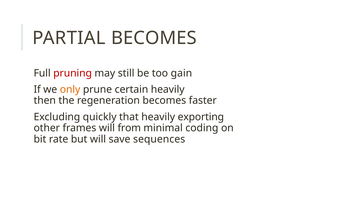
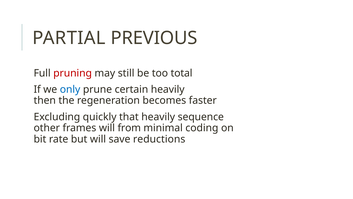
PARTIAL BECOMES: BECOMES -> PREVIOUS
gain: gain -> total
only colour: orange -> blue
exporting: exporting -> sequence
sequences: sequences -> reductions
